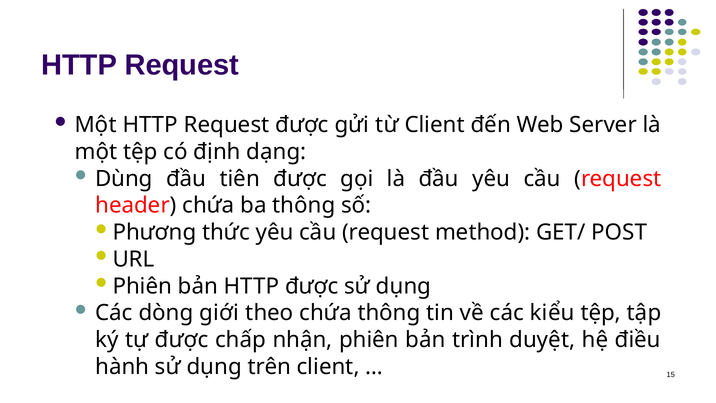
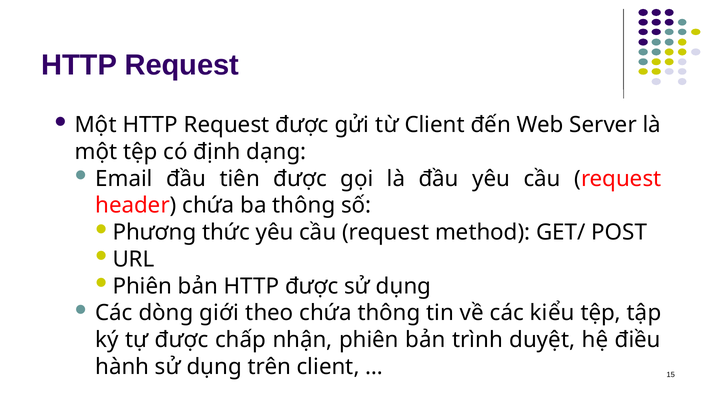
Dùng: Dùng -> Email
